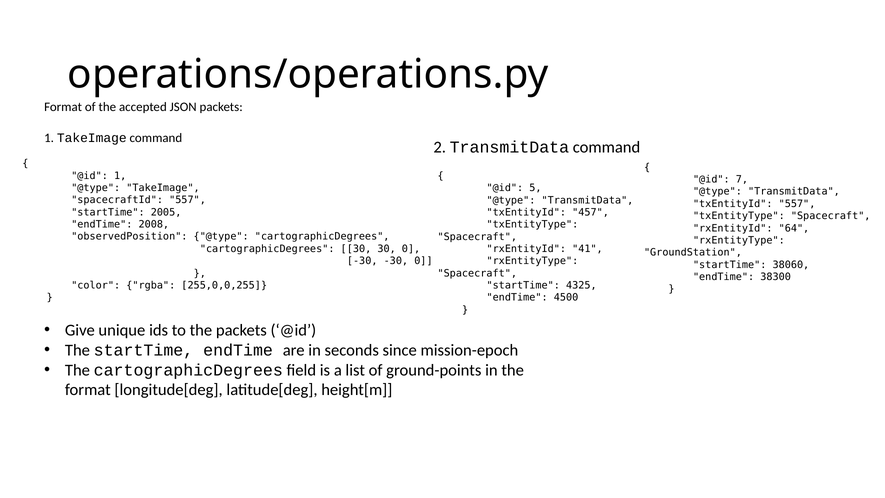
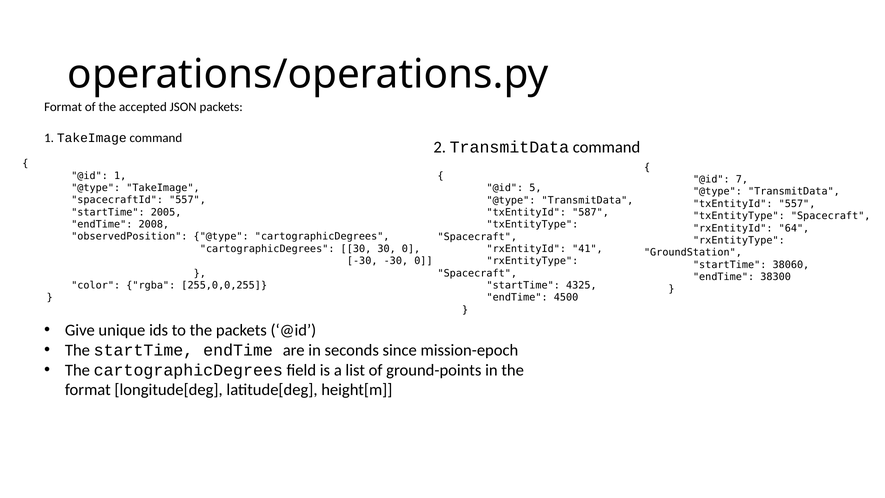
457: 457 -> 587
